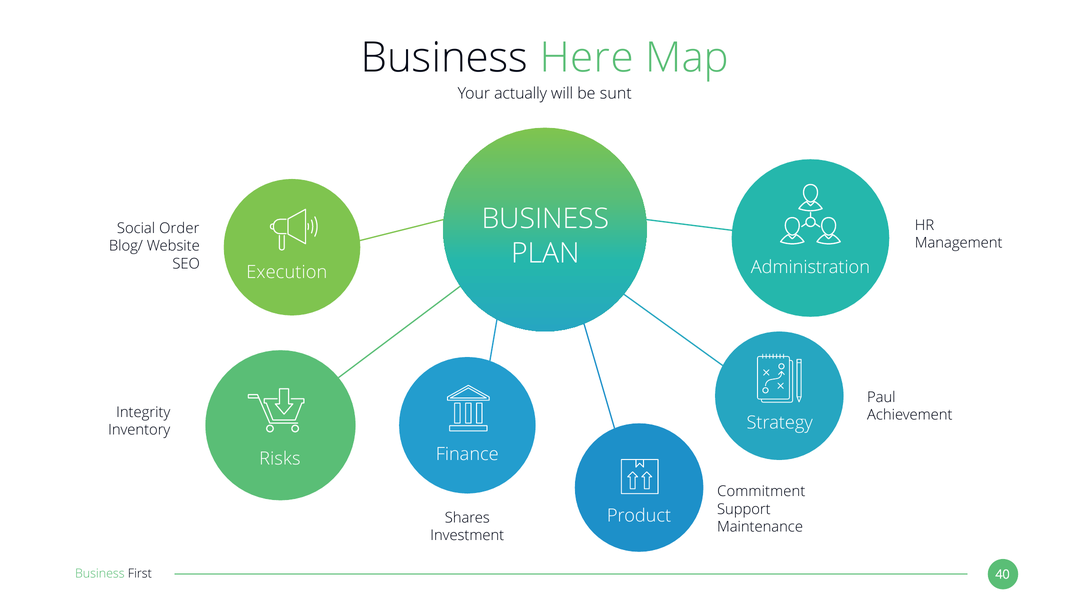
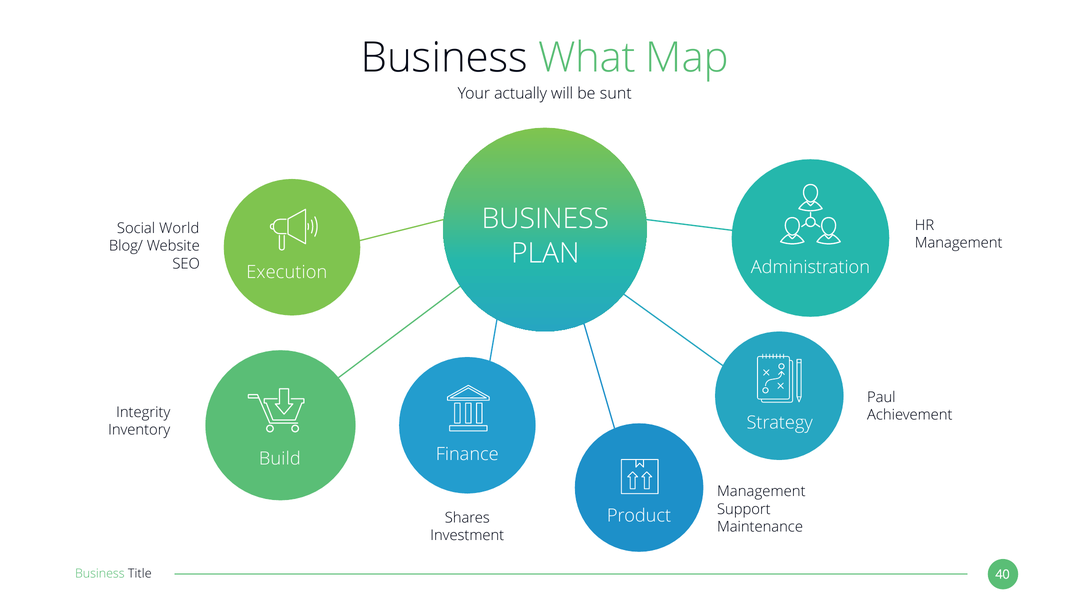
Here: Here -> What
Order: Order -> World
Risks: Risks -> Build
Commitment at (761, 492): Commitment -> Management
First: First -> Title
